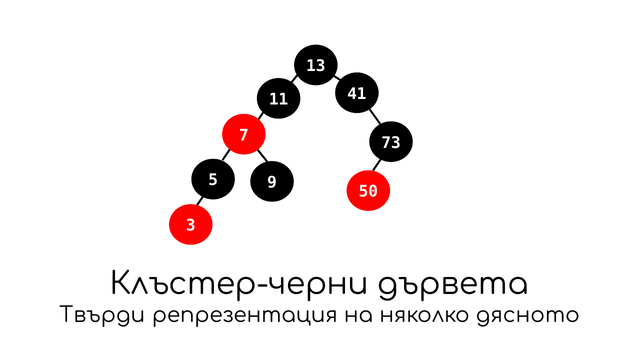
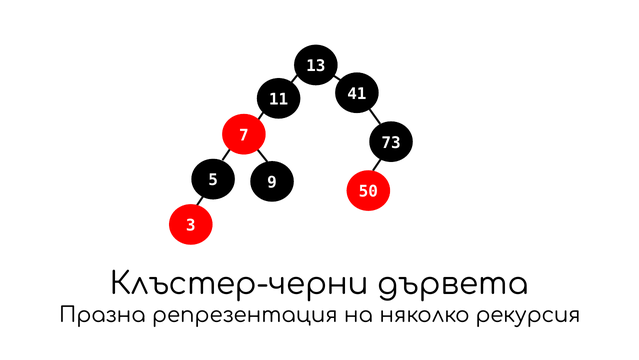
Твърди: Твърди -> Празна
дясното: дясното -> рекурсия
